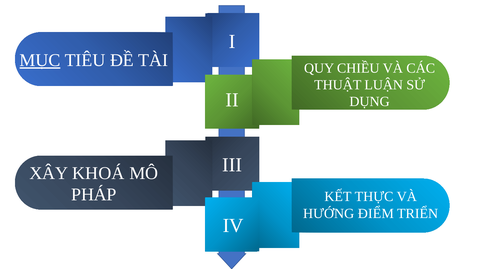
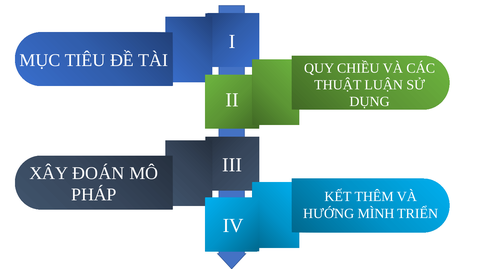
MỤC underline: present -> none
KHOÁ: KHOÁ -> ĐOÁN
THỰC: THỰC -> THÊM
ĐIỂM: ĐIỂM -> MÌNH
